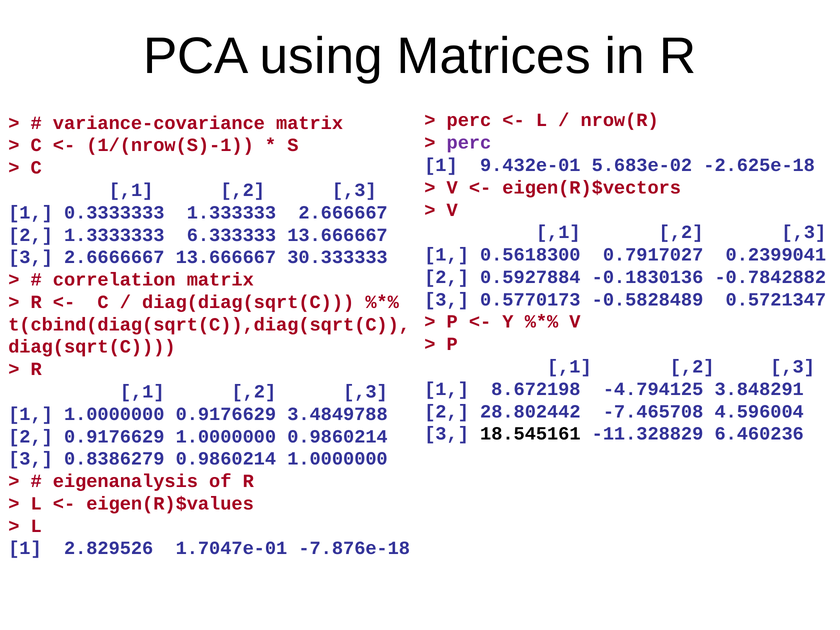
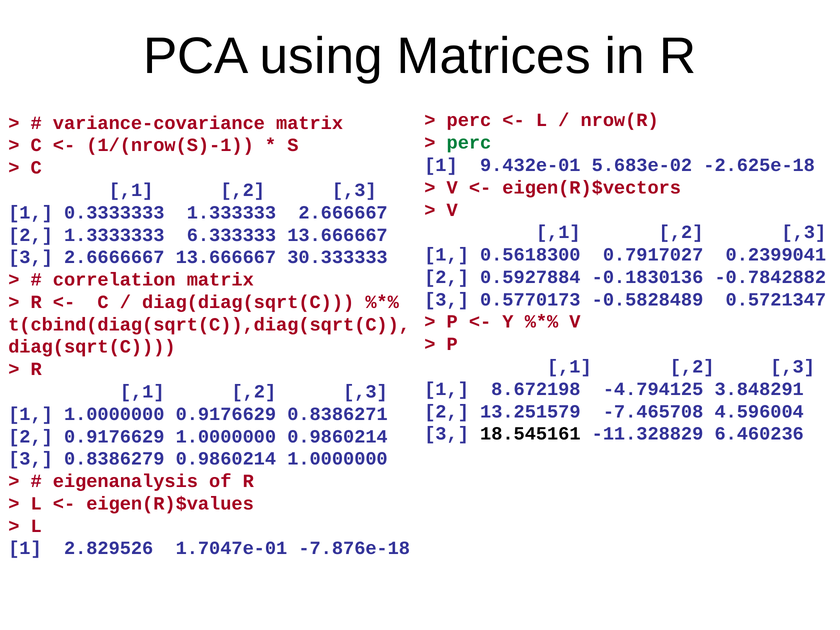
perc at (469, 143) colour: purple -> green
28.802442: 28.802442 -> 13.251579
3.4849788: 3.4849788 -> 0.8386271
